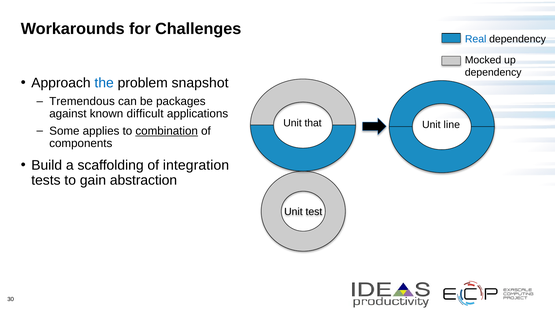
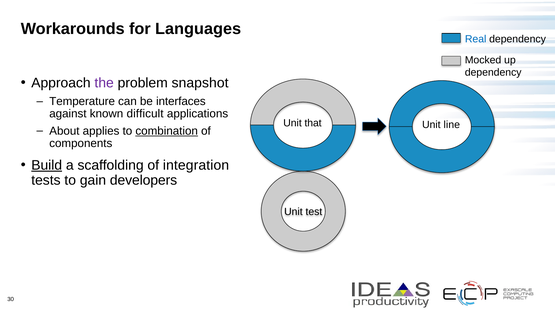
Challenges: Challenges -> Languages
the colour: blue -> purple
Tremendous: Tremendous -> Temperature
packages: packages -> interfaces
Some: Some -> About
Build underline: none -> present
abstraction: abstraction -> developers
